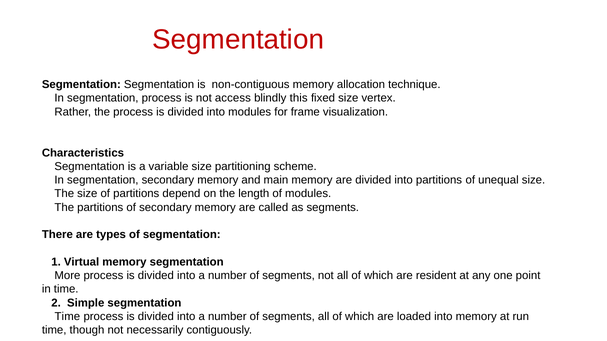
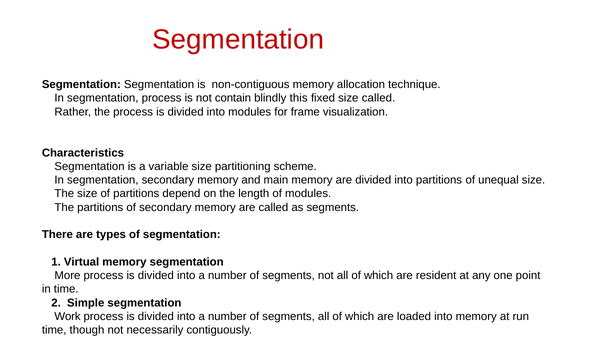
access: access -> contain
size vertex: vertex -> called
Time at (67, 317): Time -> Work
